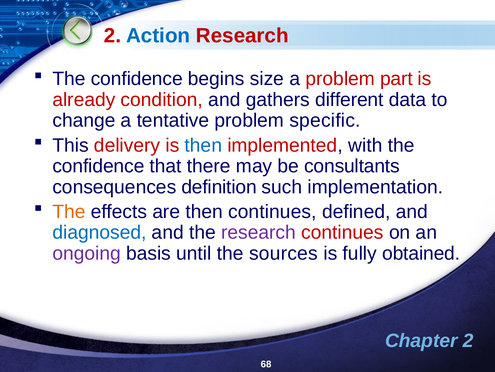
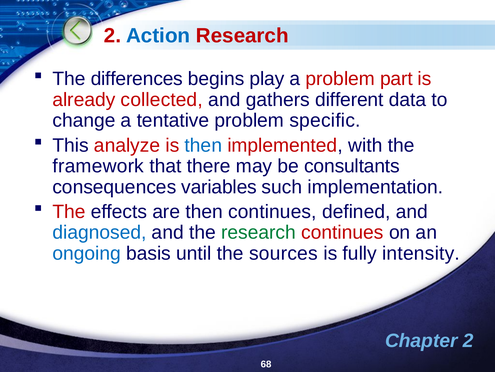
confidence at (137, 79): confidence -> differences
size: size -> play
condition: condition -> collected
delivery: delivery -> analyze
confidence at (98, 166): confidence -> framework
definition: definition -> variables
The at (69, 211) colour: orange -> red
research at (259, 232) colour: purple -> green
ongoing colour: purple -> blue
obtained: obtained -> intensity
